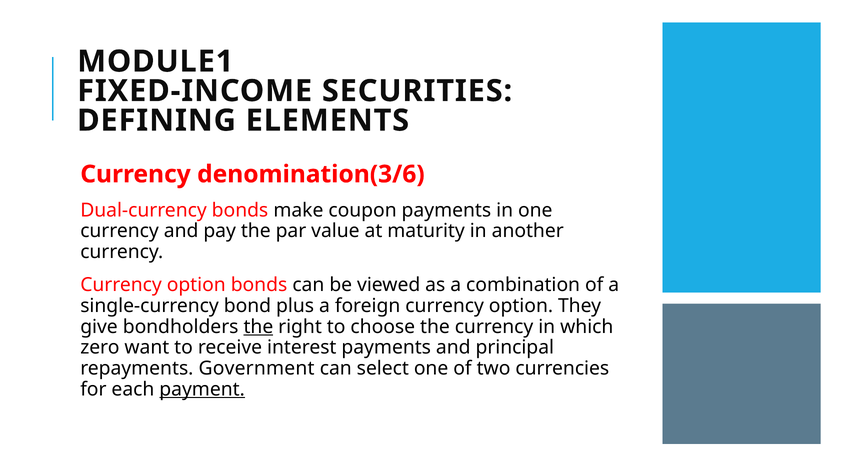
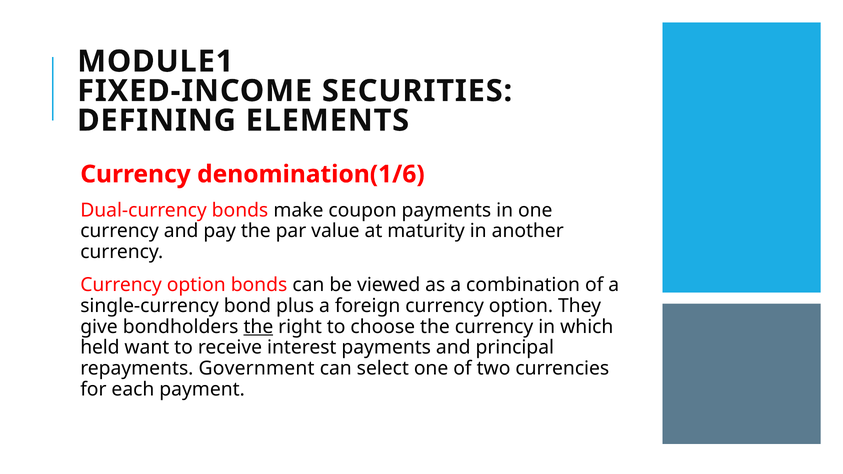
denomination(3/6: denomination(3/6 -> denomination(1/6
zero: zero -> held
payment underline: present -> none
